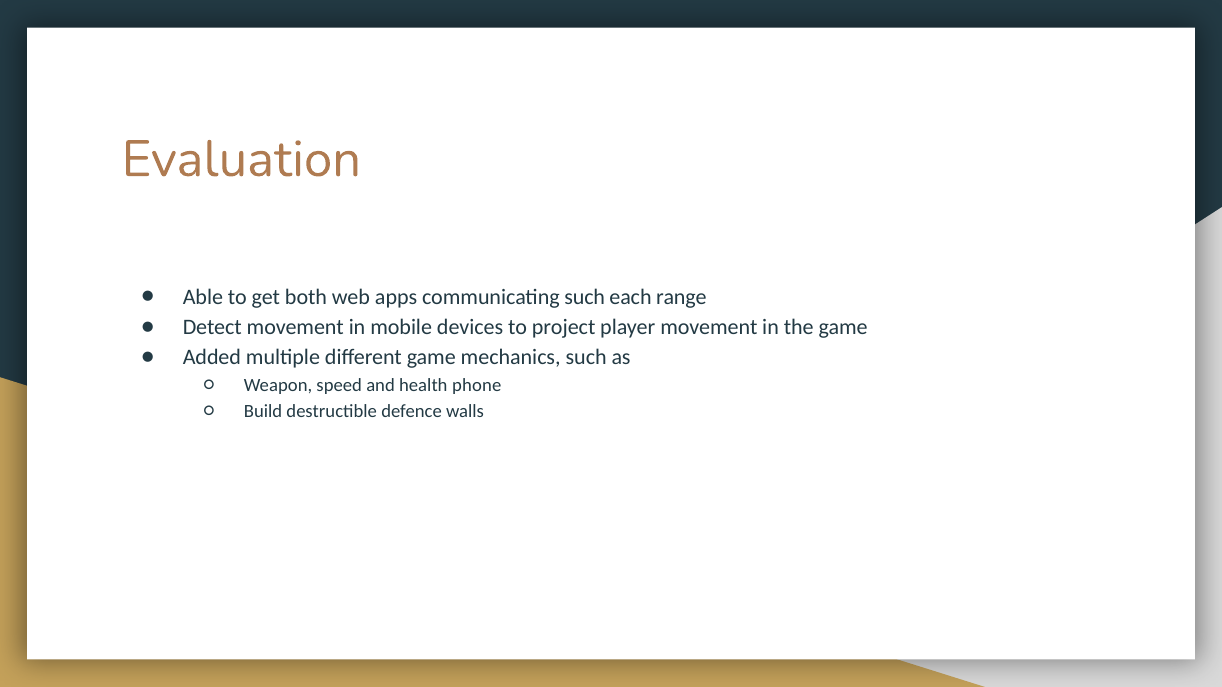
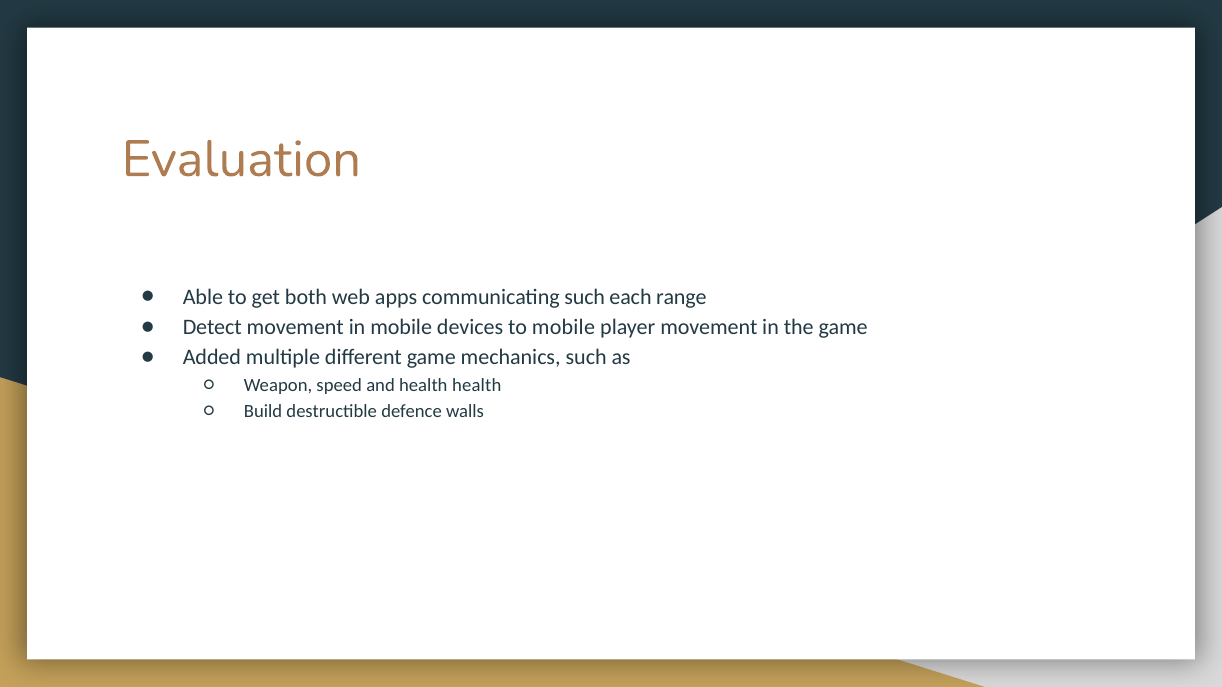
to project: project -> mobile
health phone: phone -> health
